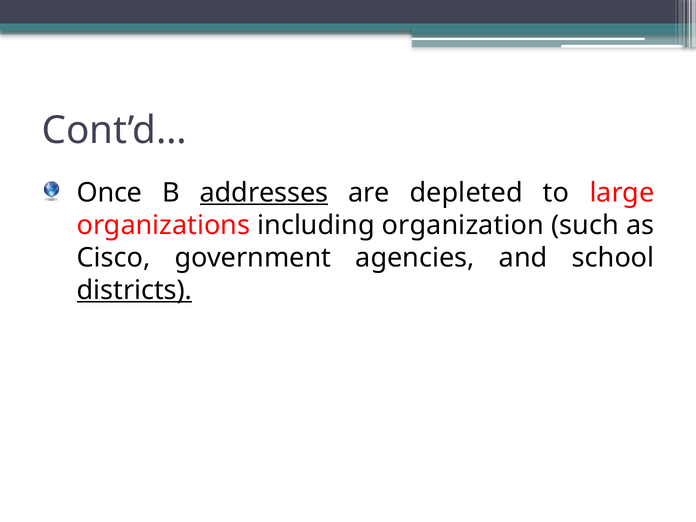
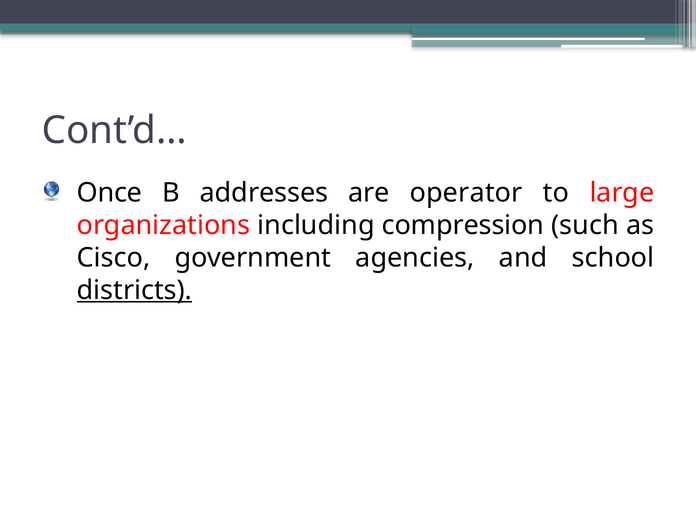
addresses underline: present -> none
depleted: depleted -> operator
organization: organization -> compression
